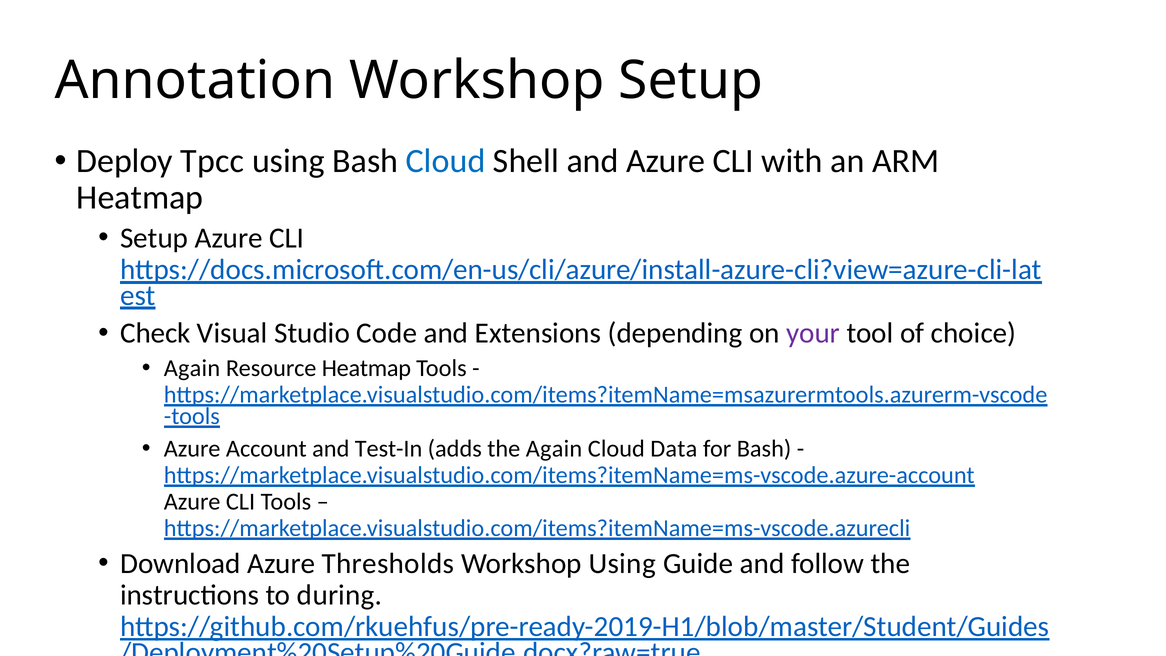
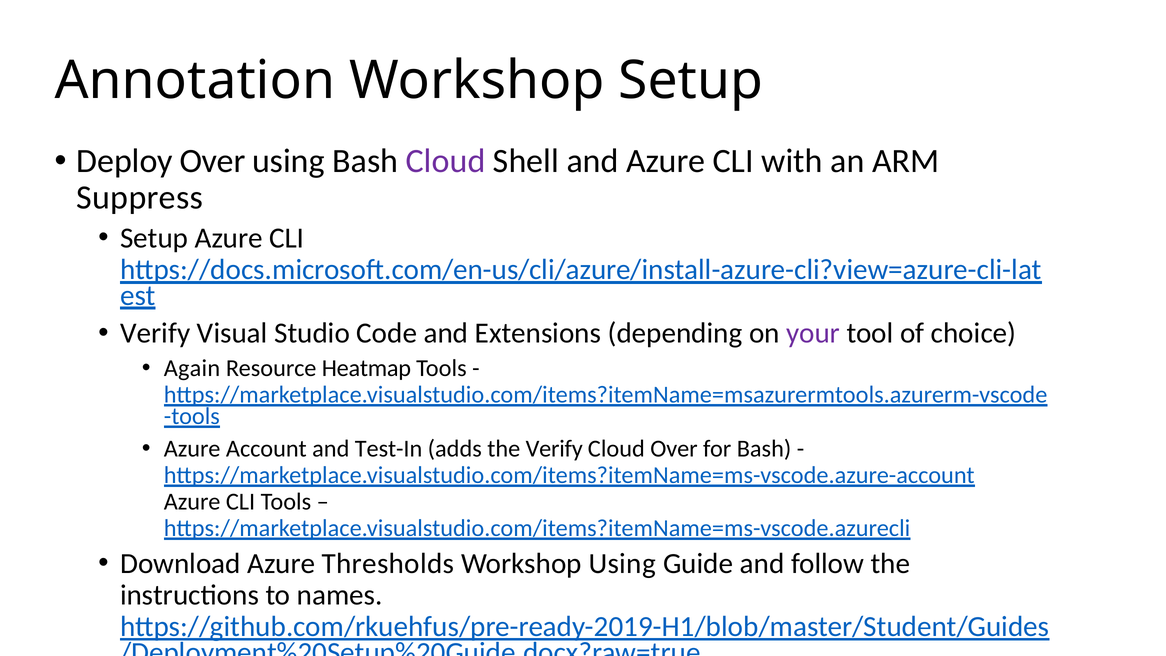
Deploy Tpcc: Tpcc -> Over
Cloud at (446, 161) colour: blue -> purple
Heatmap at (140, 198): Heatmap -> Suppress
Check at (155, 333): Check -> Verify
the Again: Again -> Verify
Cloud Data: Data -> Over
during: during -> names
